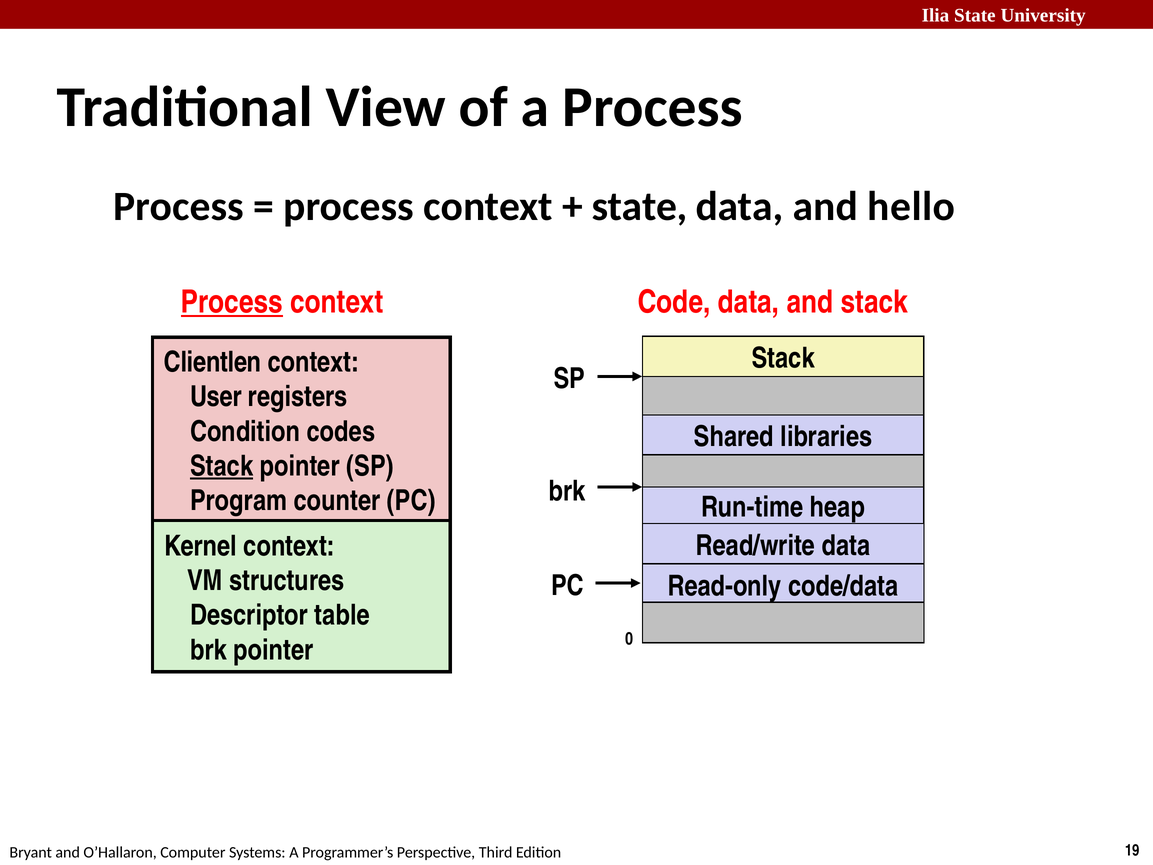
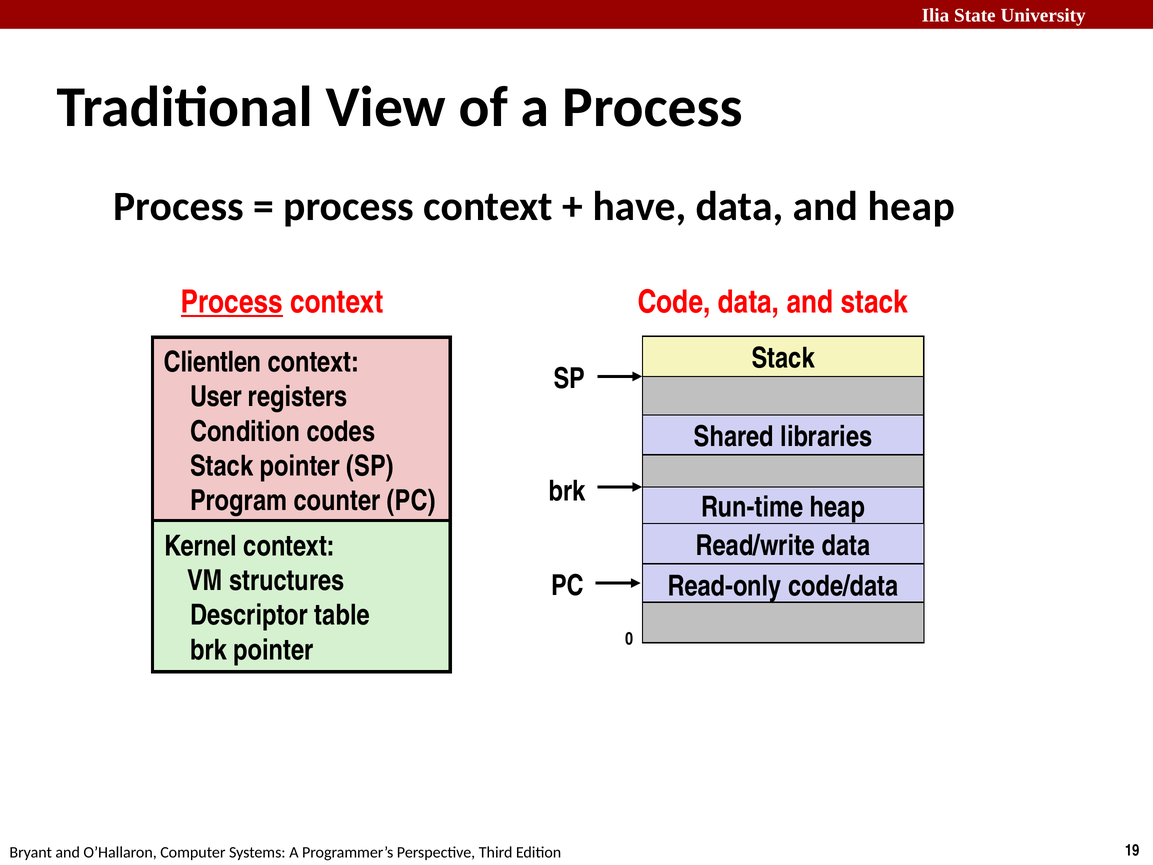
state at (640, 207): state -> have
and hello: hello -> heap
Stack at (222, 466) underline: present -> none
